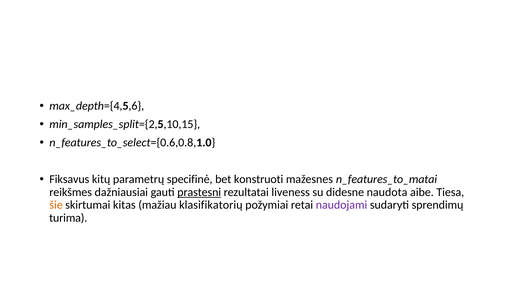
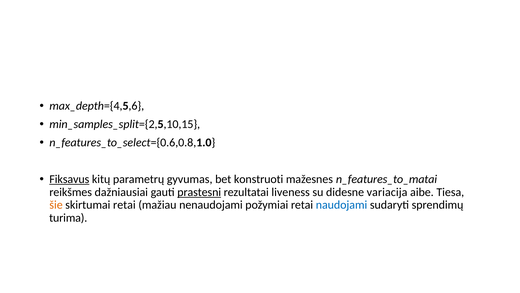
Fiksavus underline: none -> present
specifinė: specifinė -> gyvumas
naudota: naudota -> variacija
skirtumai kitas: kitas -> retai
klasifikatorių: klasifikatorių -> nenaudojami
naudojami colour: purple -> blue
